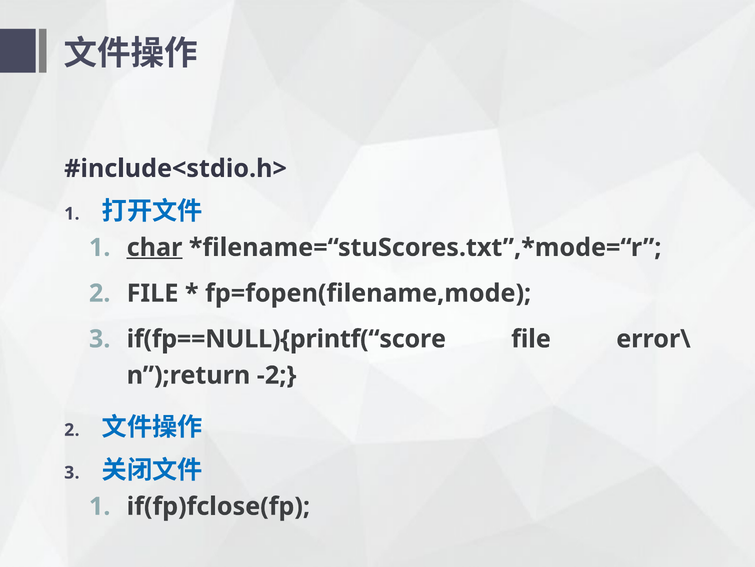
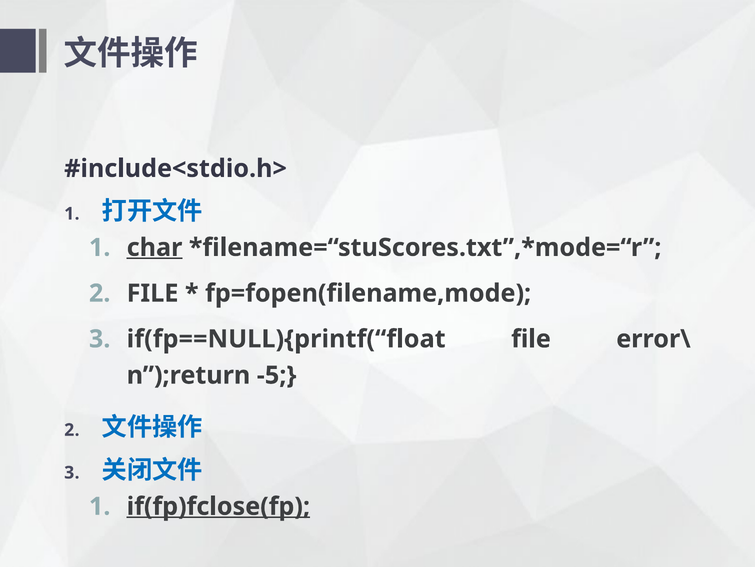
if(fp==NULL){printf(“score: if(fp==NULL){printf(“score -> if(fp==NULL){printf(“float
-2: -2 -> -5
if(fp)fclose(fp underline: none -> present
